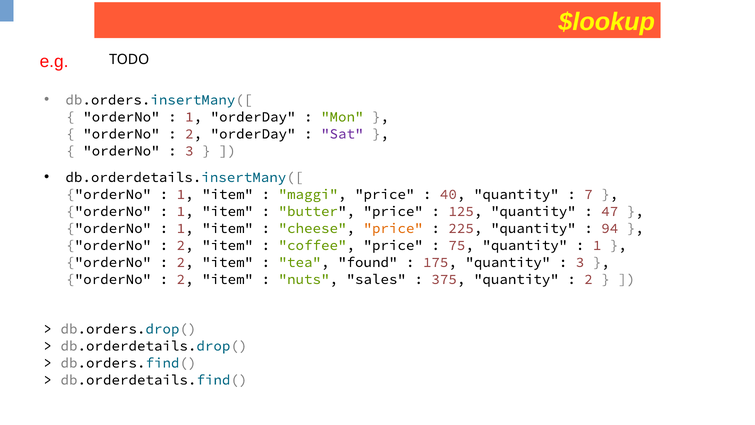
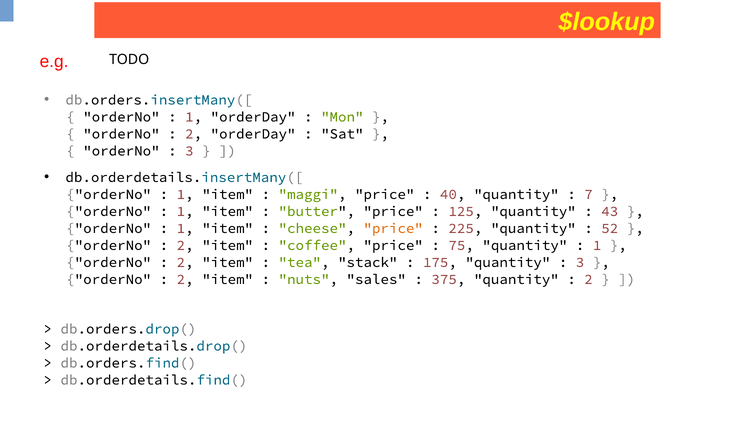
Sat colour: purple -> black
47: 47 -> 43
94: 94 -> 52
found: found -> stack
